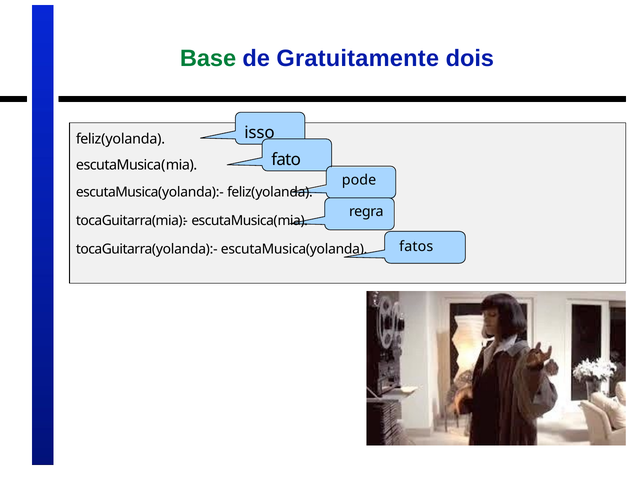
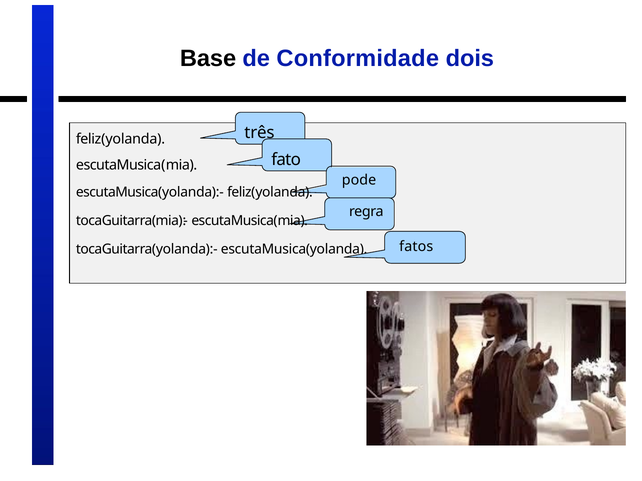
Base colour: green -> black
Gratuitamente: Gratuitamente -> Conformidade
isso: isso -> três
